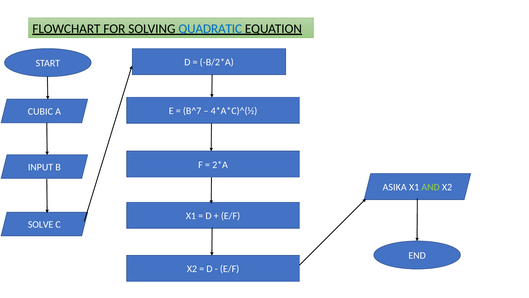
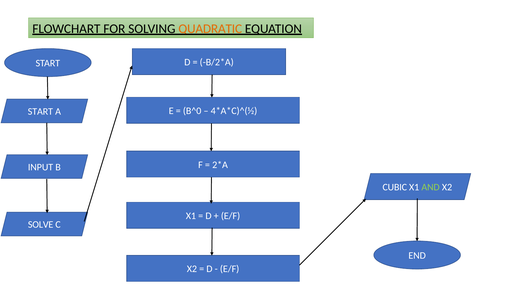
QUADRATIC colour: blue -> orange
B^7: B^7 -> B^0
CUBIC at (40, 111): CUBIC -> START
ASIKA: ASIKA -> CUBIC
